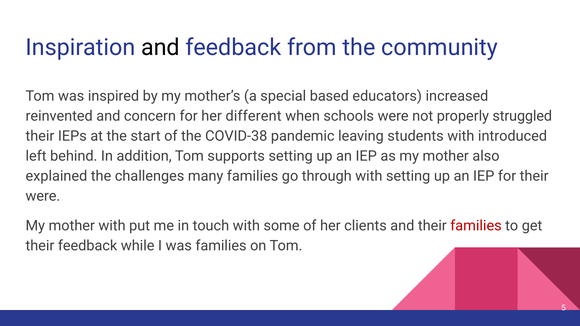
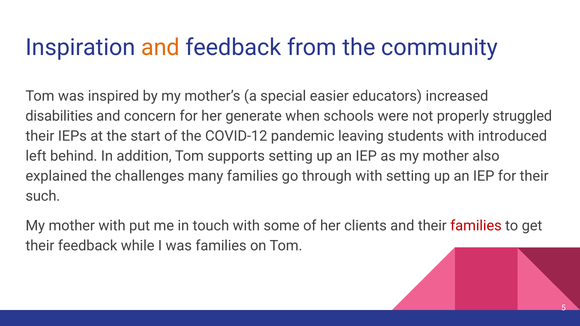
and at (160, 47) colour: black -> orange
based: based -> easier
reinvented: reinvented -> disabilities
different: different -> generate
COVID-38: COVID-38 -> COVID-12
were at (43, 196): were -> such
